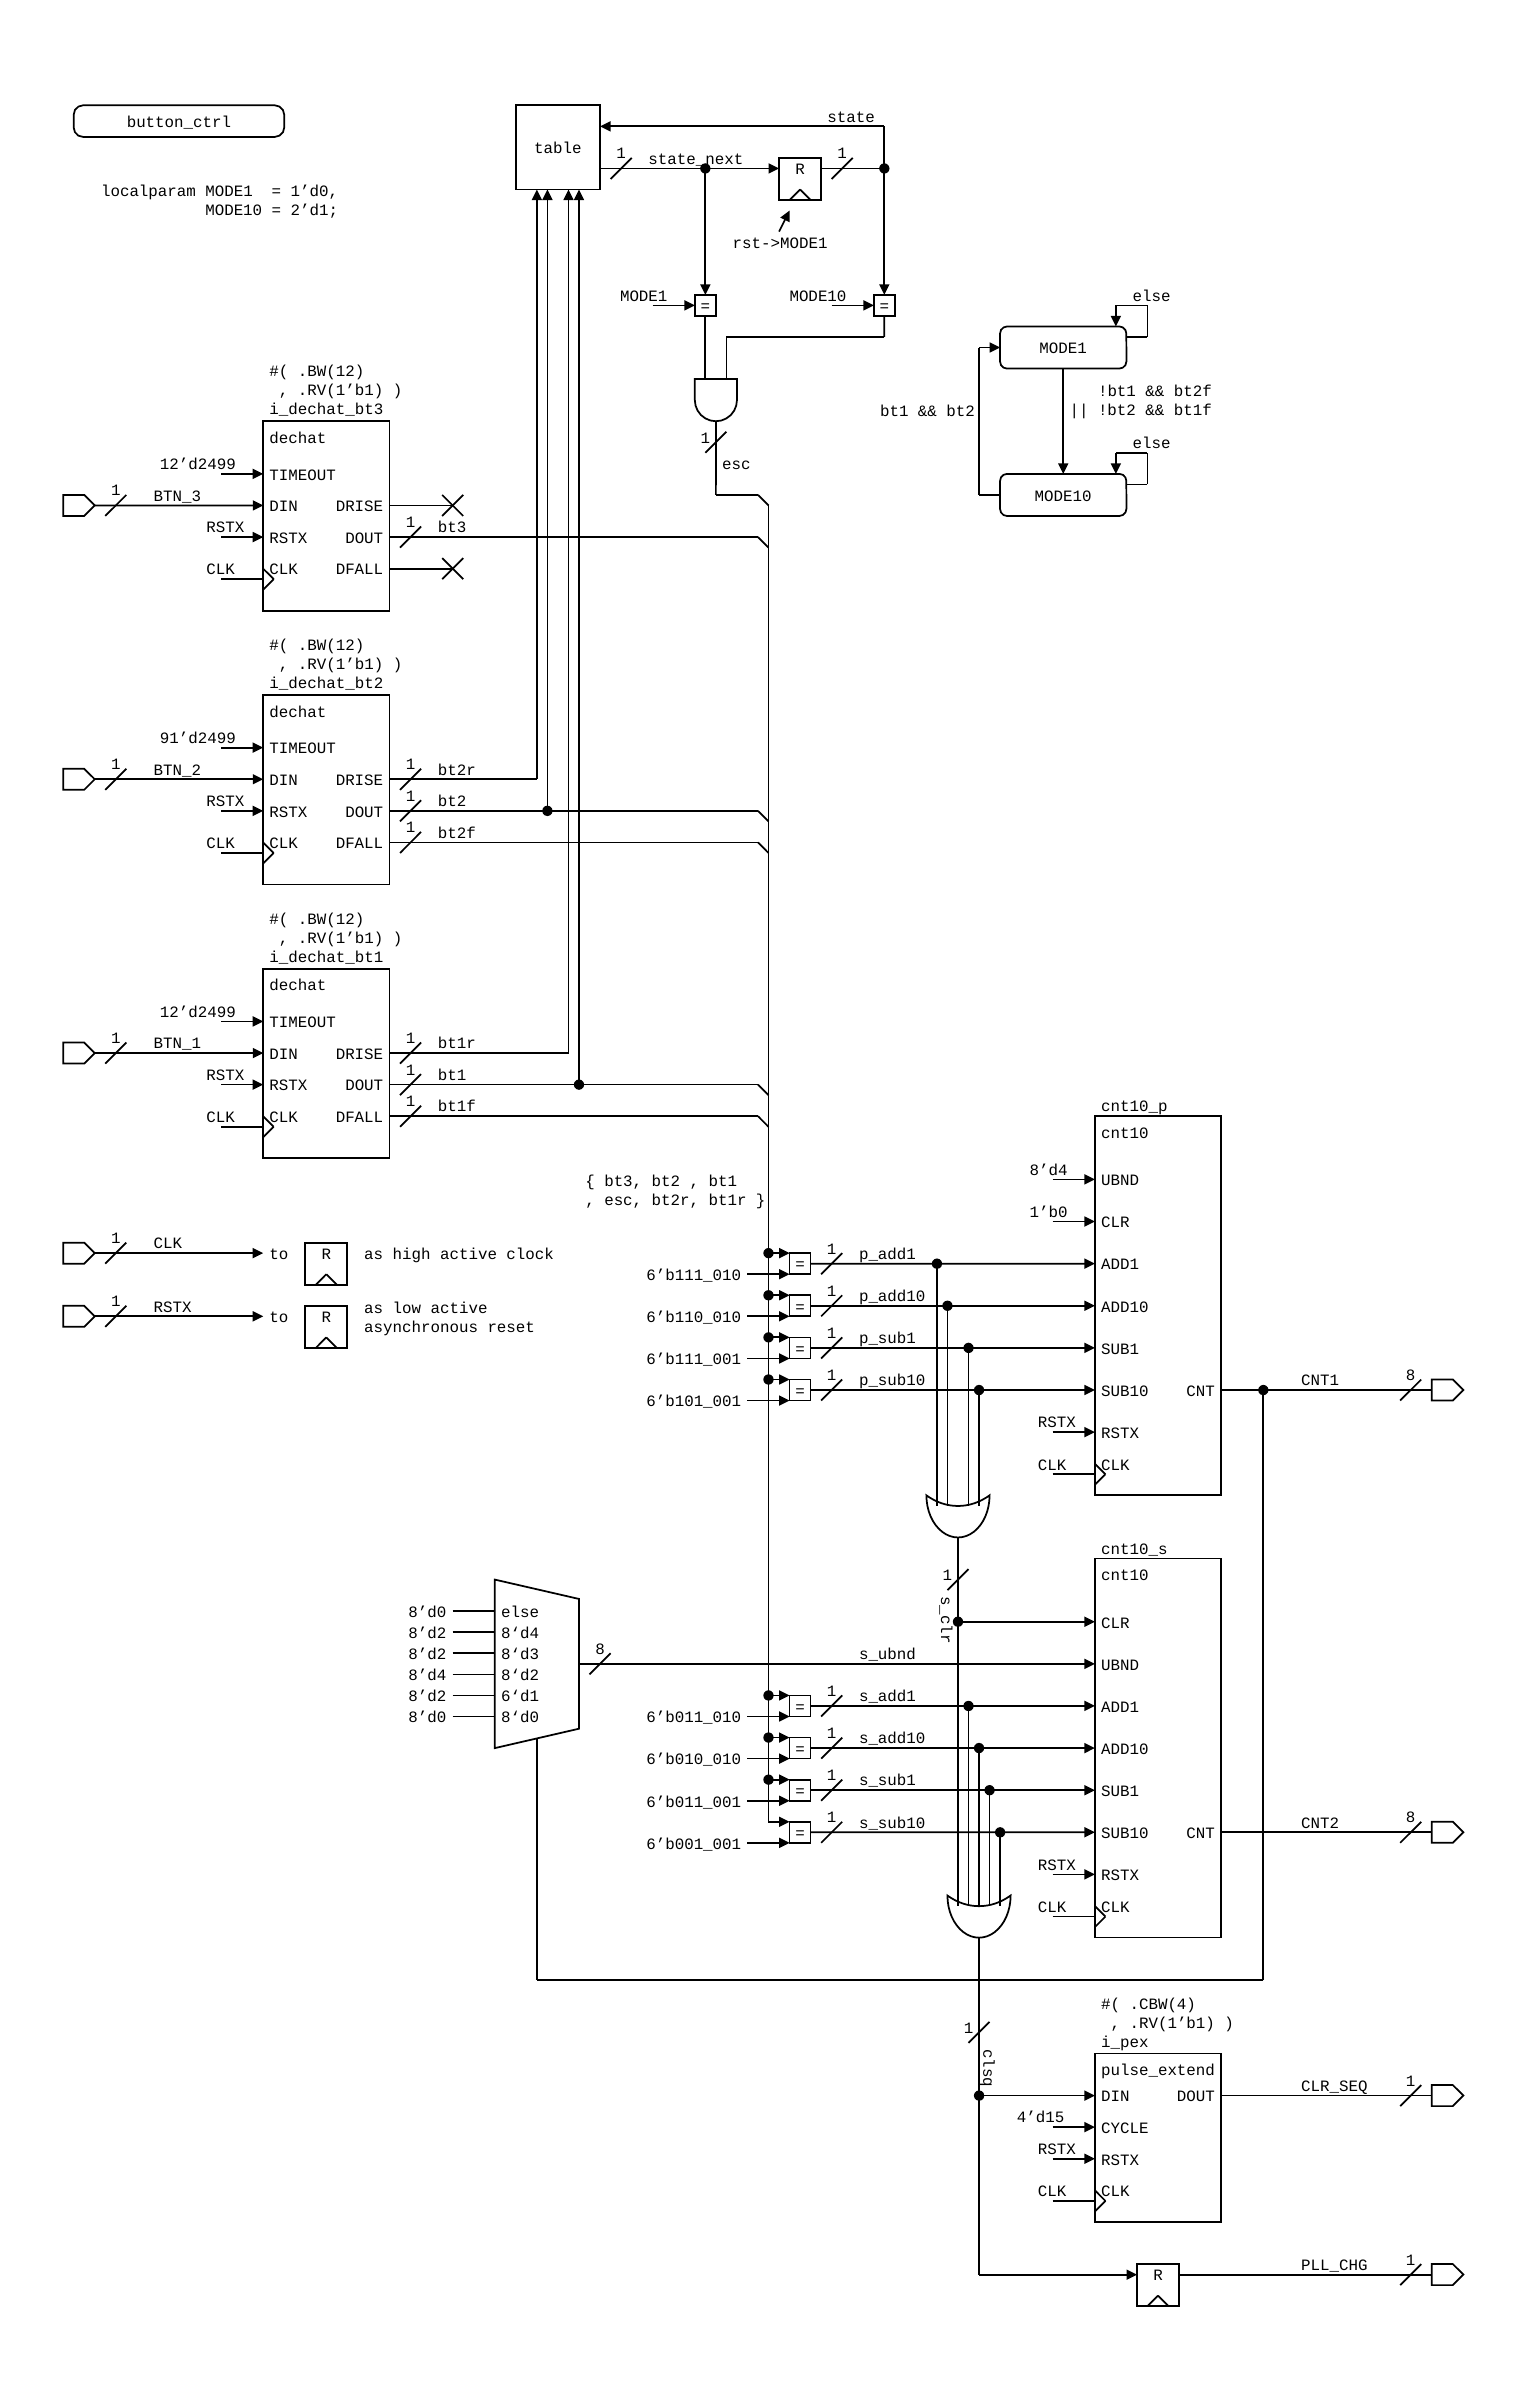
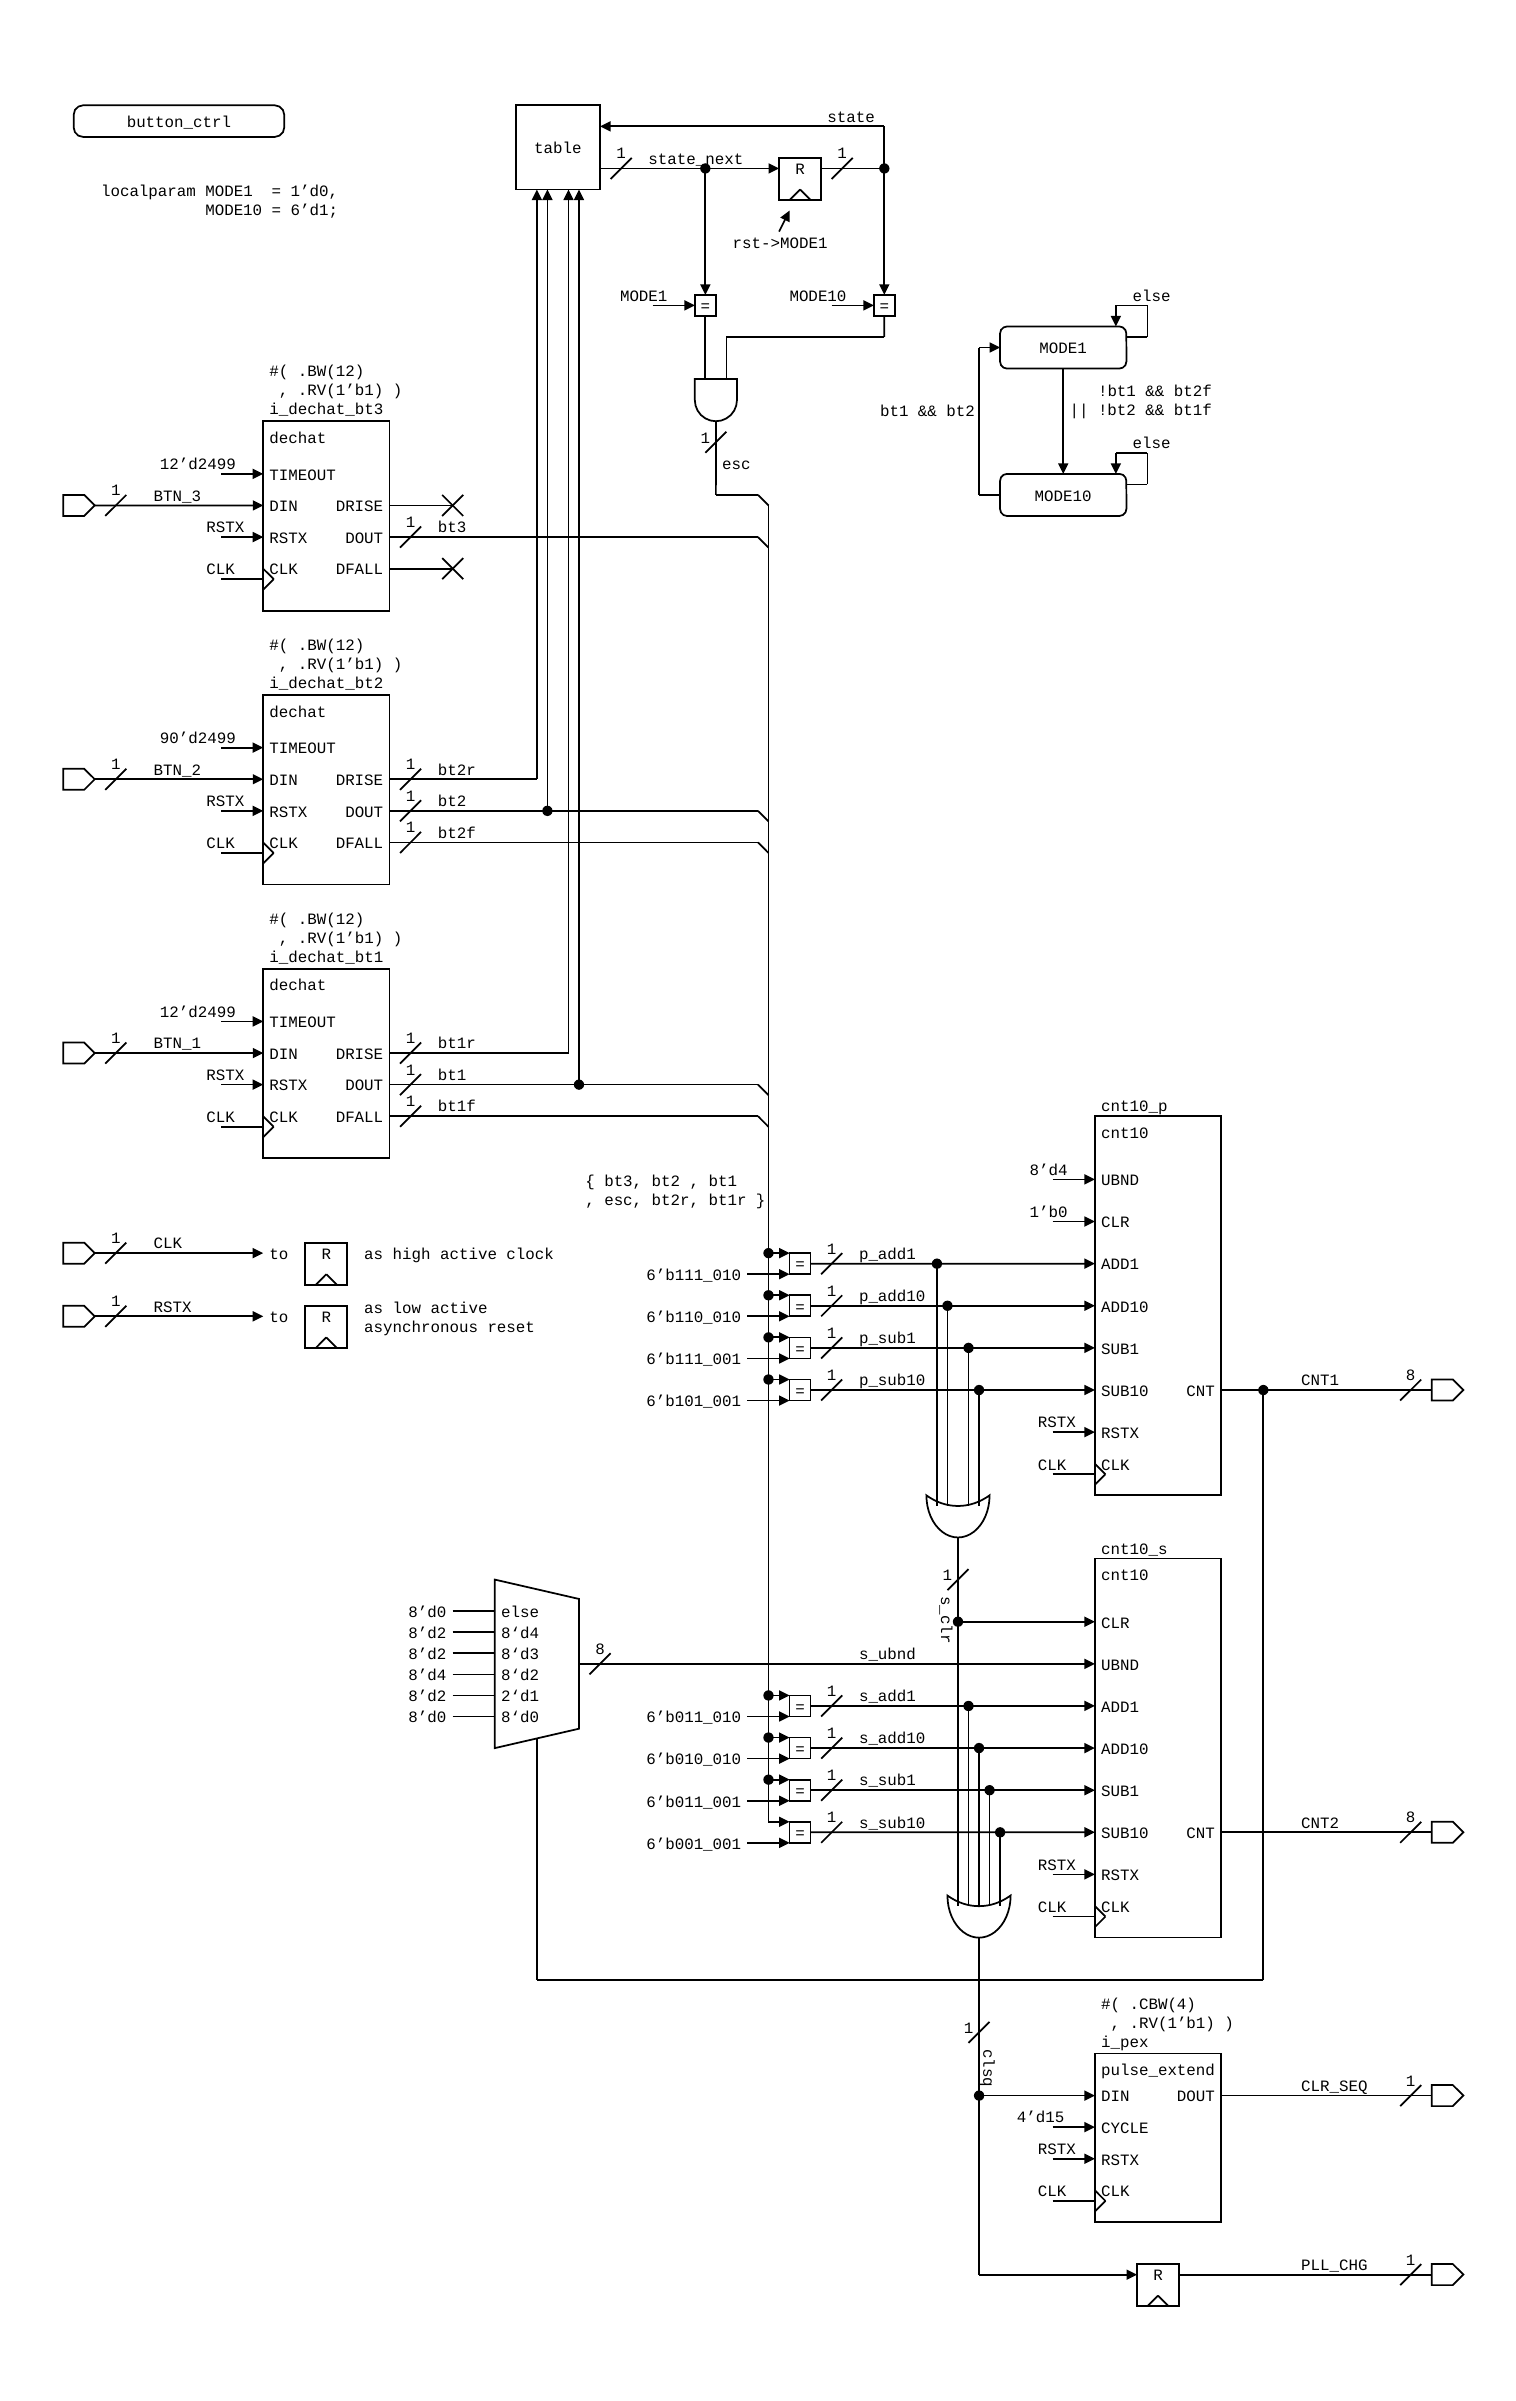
2’d1: 2’d1 -> 6’d1
91’d2499: 91’d2499 -> 90’d2499
6‘d1: 6‘d1 -> 2‘d1
